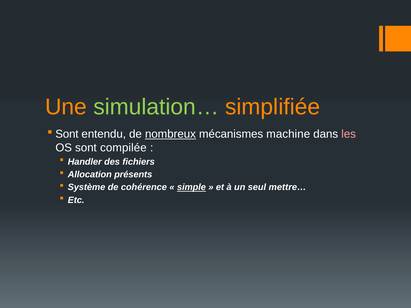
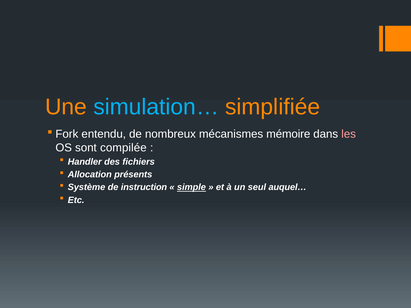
simulation… colour: light green -> light blue
Sont at (67, 134): Sont -> Fork
nombreux underline: present -> none
machine: machine -> mémoire
cohérence: cohérence -> instruction
mettre…: mettre… -> auquel…
